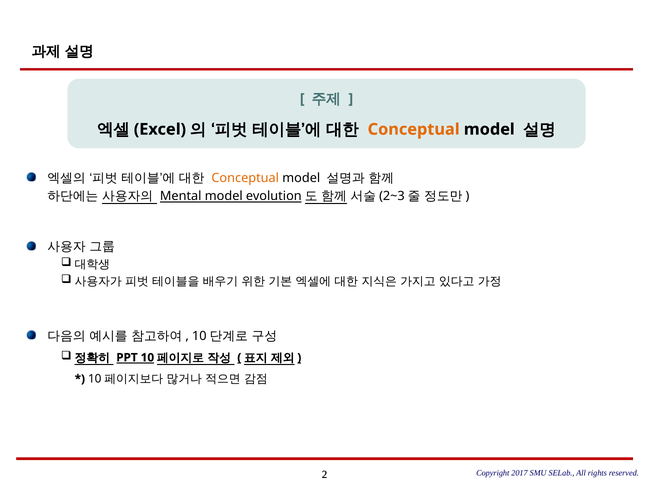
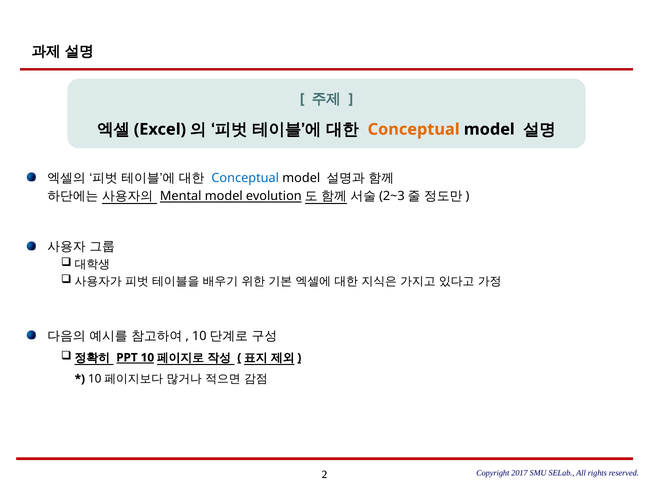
Conceptual at (245, 178) colour: orange -> blue
